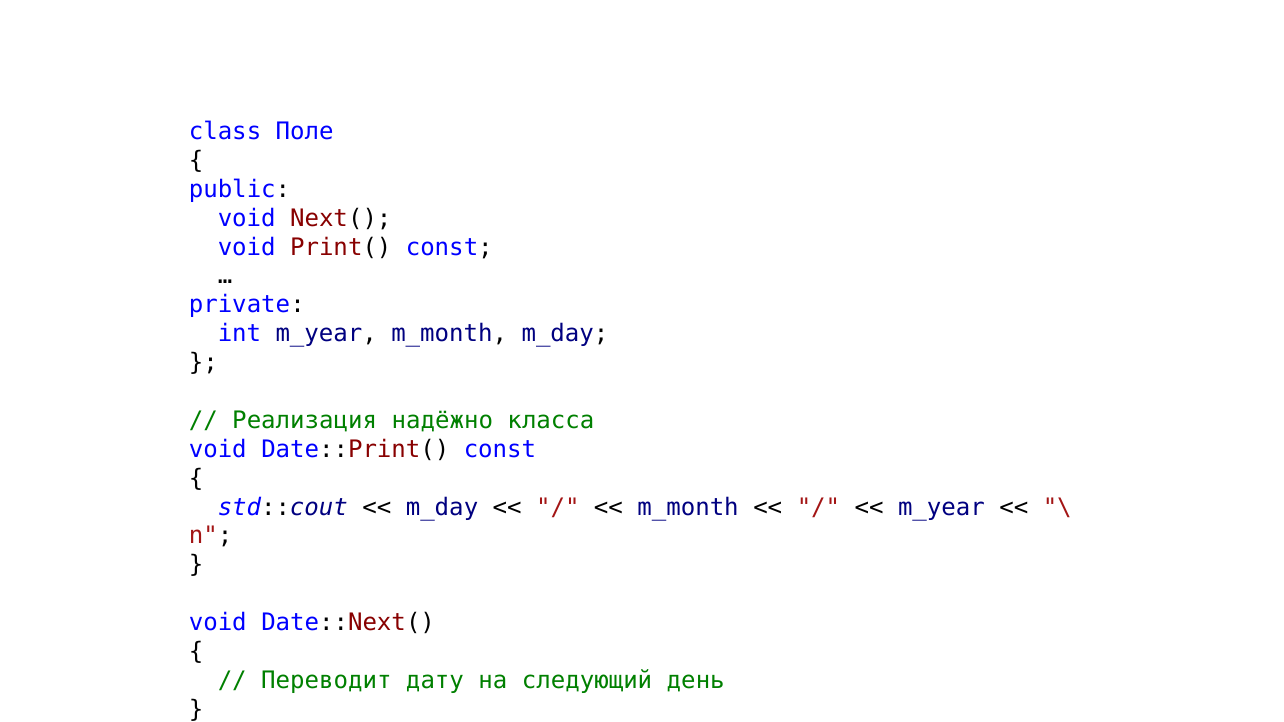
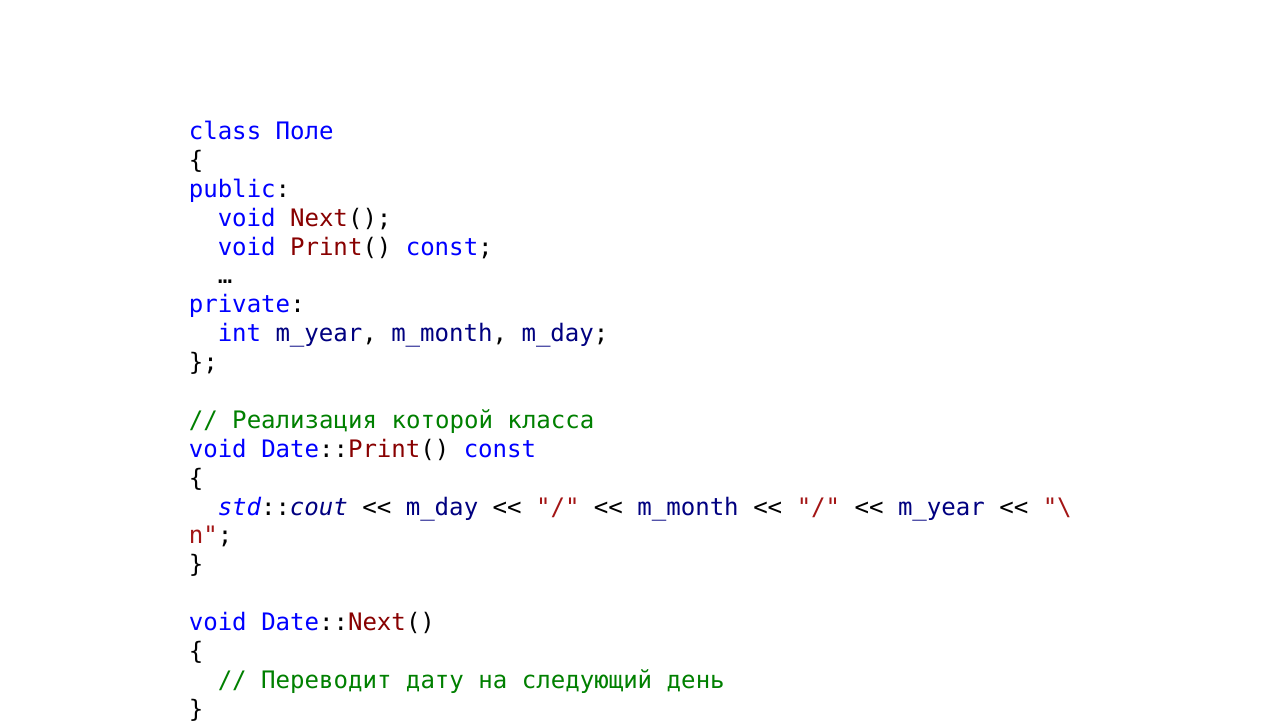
надёжно: надёжно -> которой
